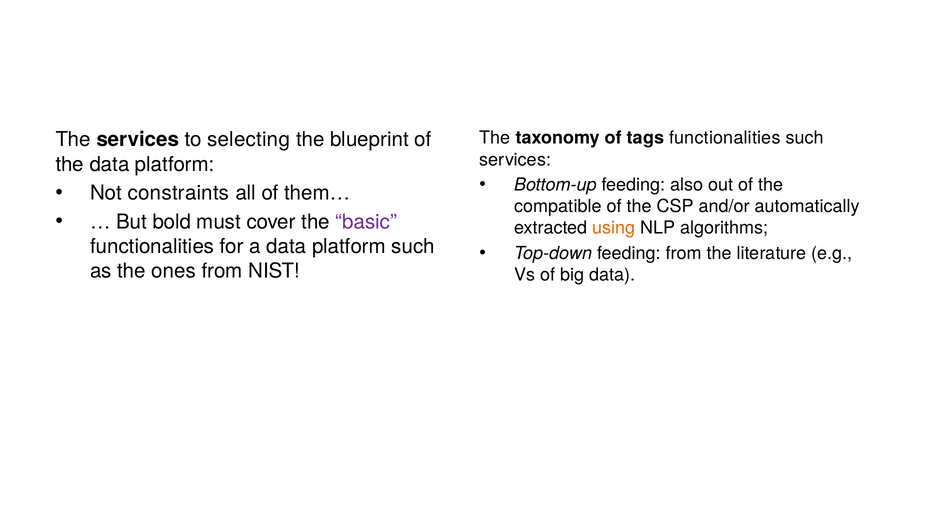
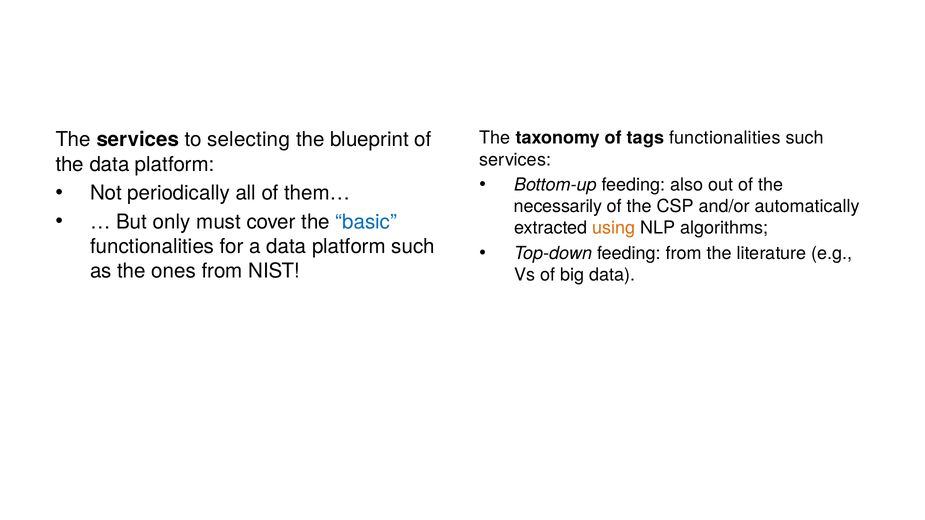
constraints: constraints -> periodically
compatible: compatible -> necessarily
bold: bold -> only
basic colour: purple -> blue
